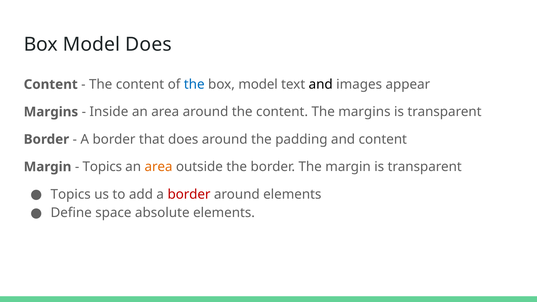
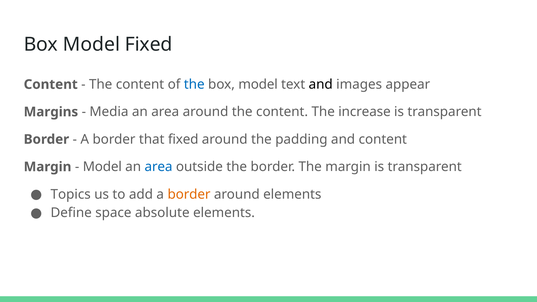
Model Does: Does -> Fixed
Inside: Inside -> Media
The margins: margins -> increase
that does: does -> fixed
Topics at (102, 167): Topics -> Model
area at (159, 167) colour: orange -> blue
border at (189, 194) colour: red -> orange
